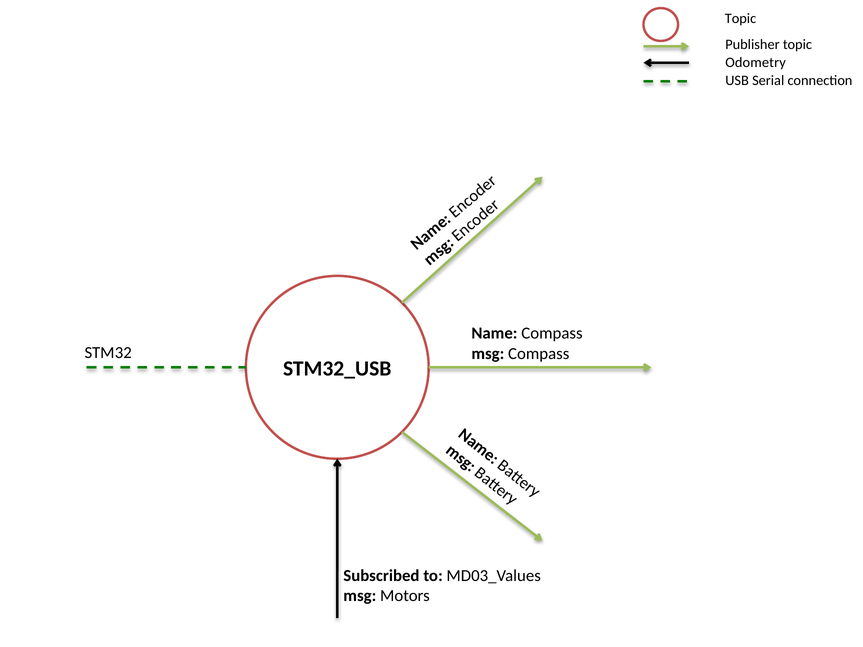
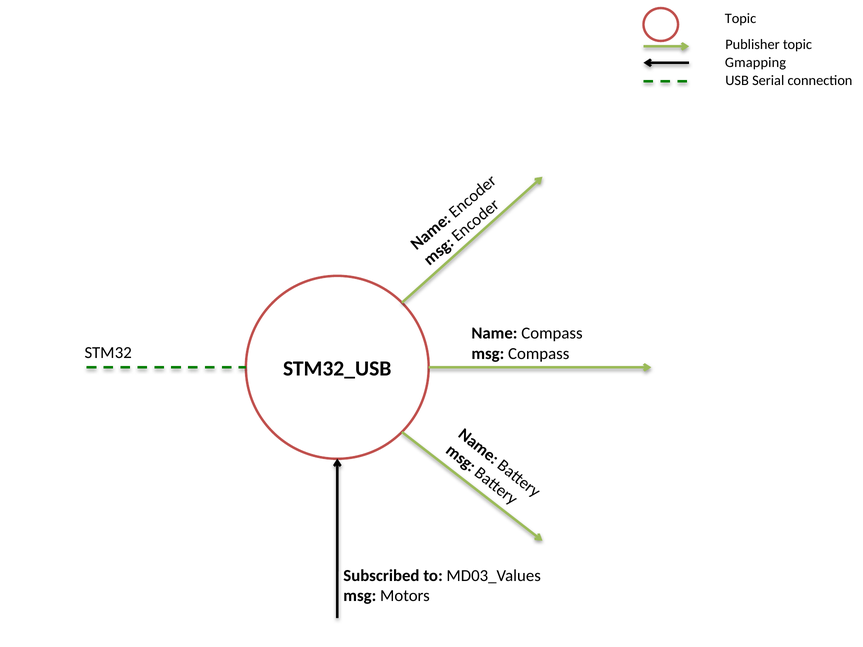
Odometry: Odometry -> Gmapping
